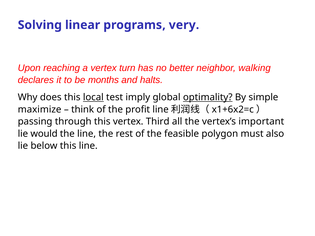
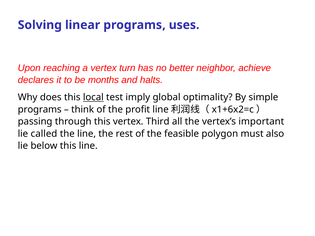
very: very -> uses
walking: walking -> achieve
optimality underline: present -> none
maximize at (40, 110): maximize -> programs
would: would -> called
